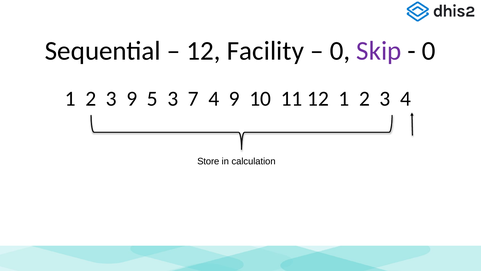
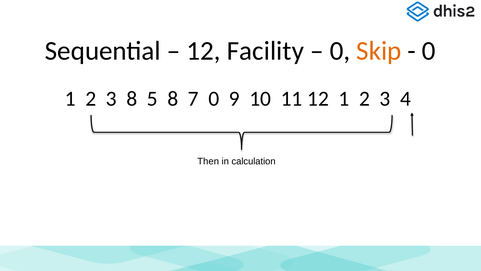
Skip colour: purple -> orange
3 9: 9 -> 8
5 3: 3 -> 8
7 4: 4 -> 0
Store: Store -> Then
